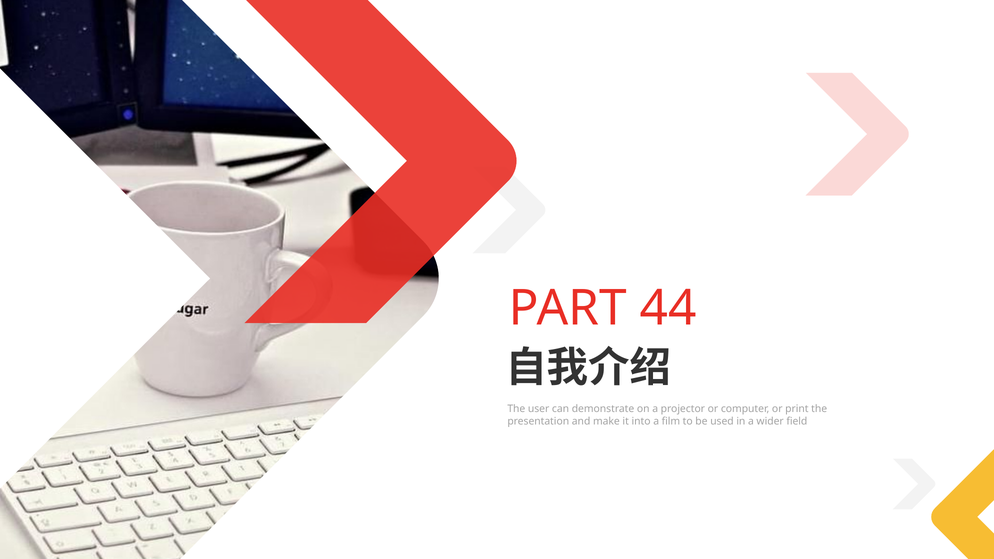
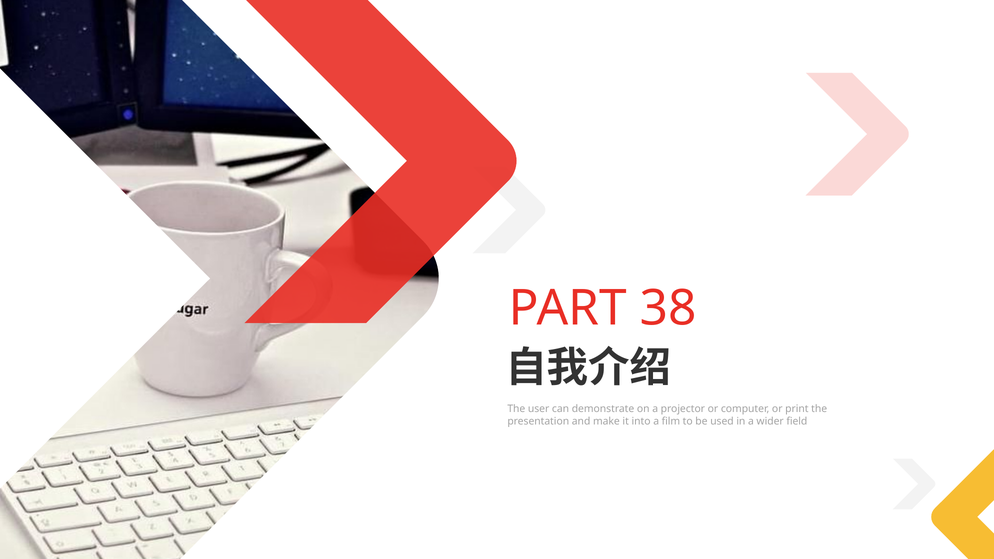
44: 44 -> 38
